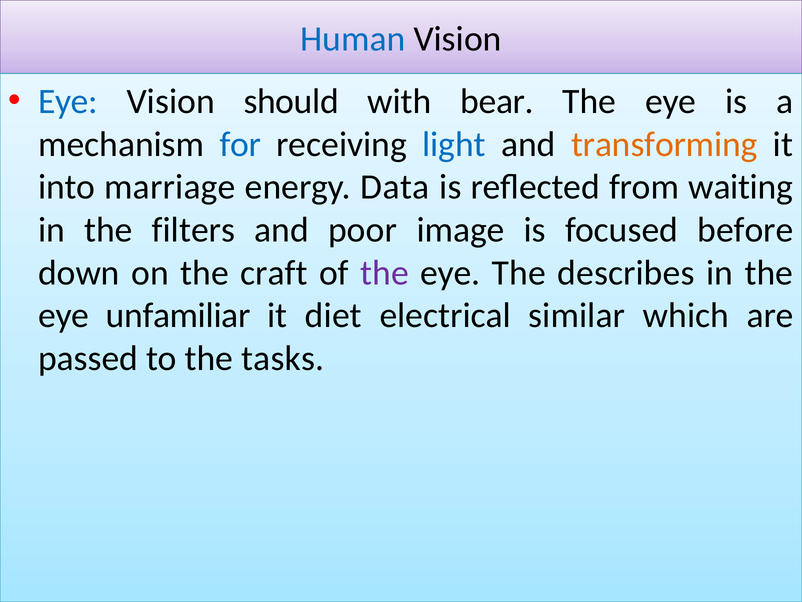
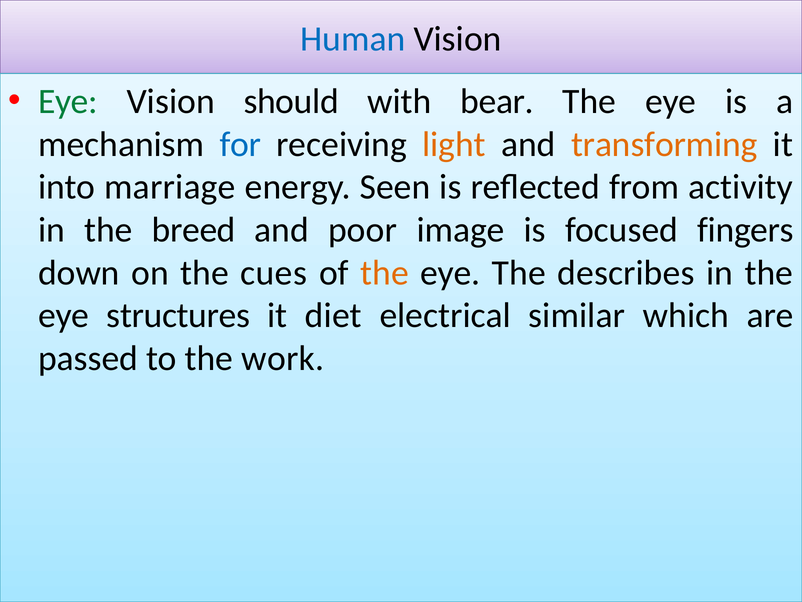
Eye at (68, 101) colour: blue -> green
light colour: blue -> orange
Data: Data -> Seen
waiting: waiting -> activity
filters: filters -> breed
before: before -> fingers
craft: craft -> cues
the at (385, 273) colour: purple -> orange
unfamiliar: unfamiliar -> structures
tasks: tasks -> work
